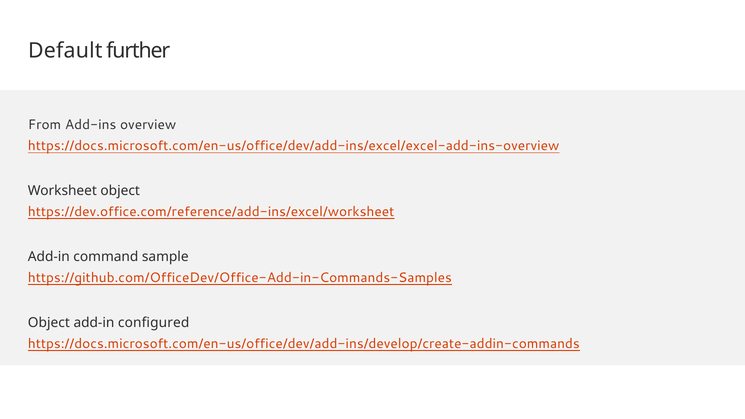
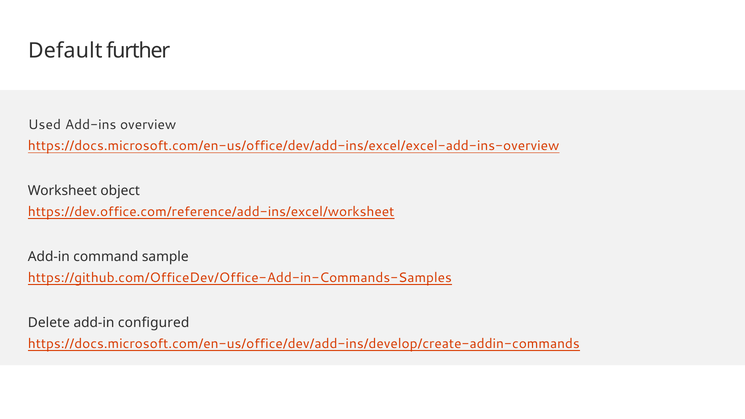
From: From -> Used
Object at (49, 323): Object -> Delete
